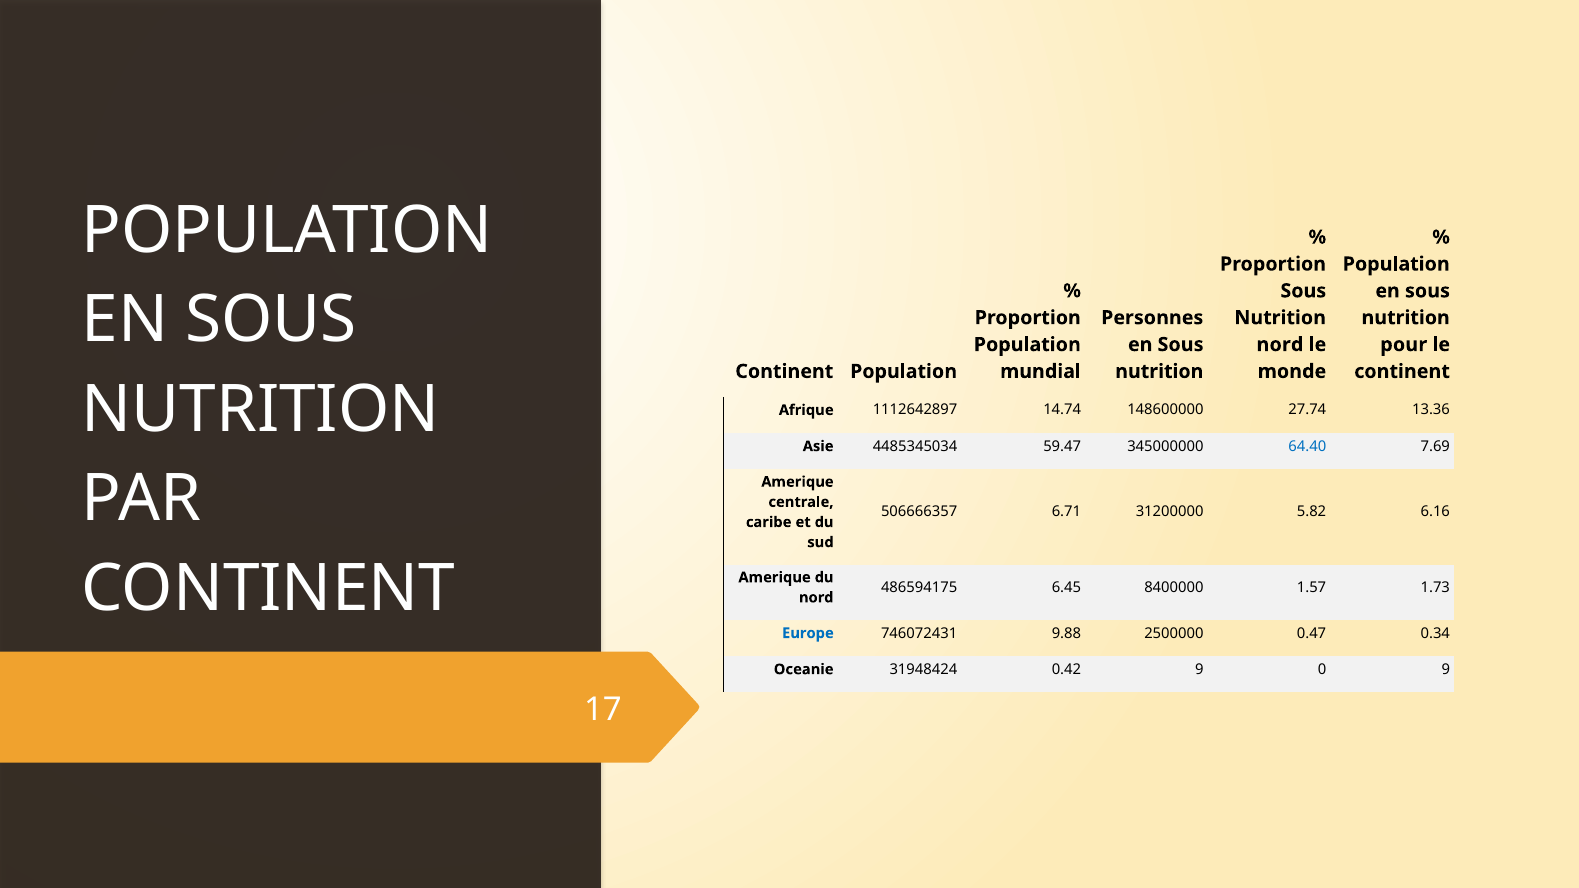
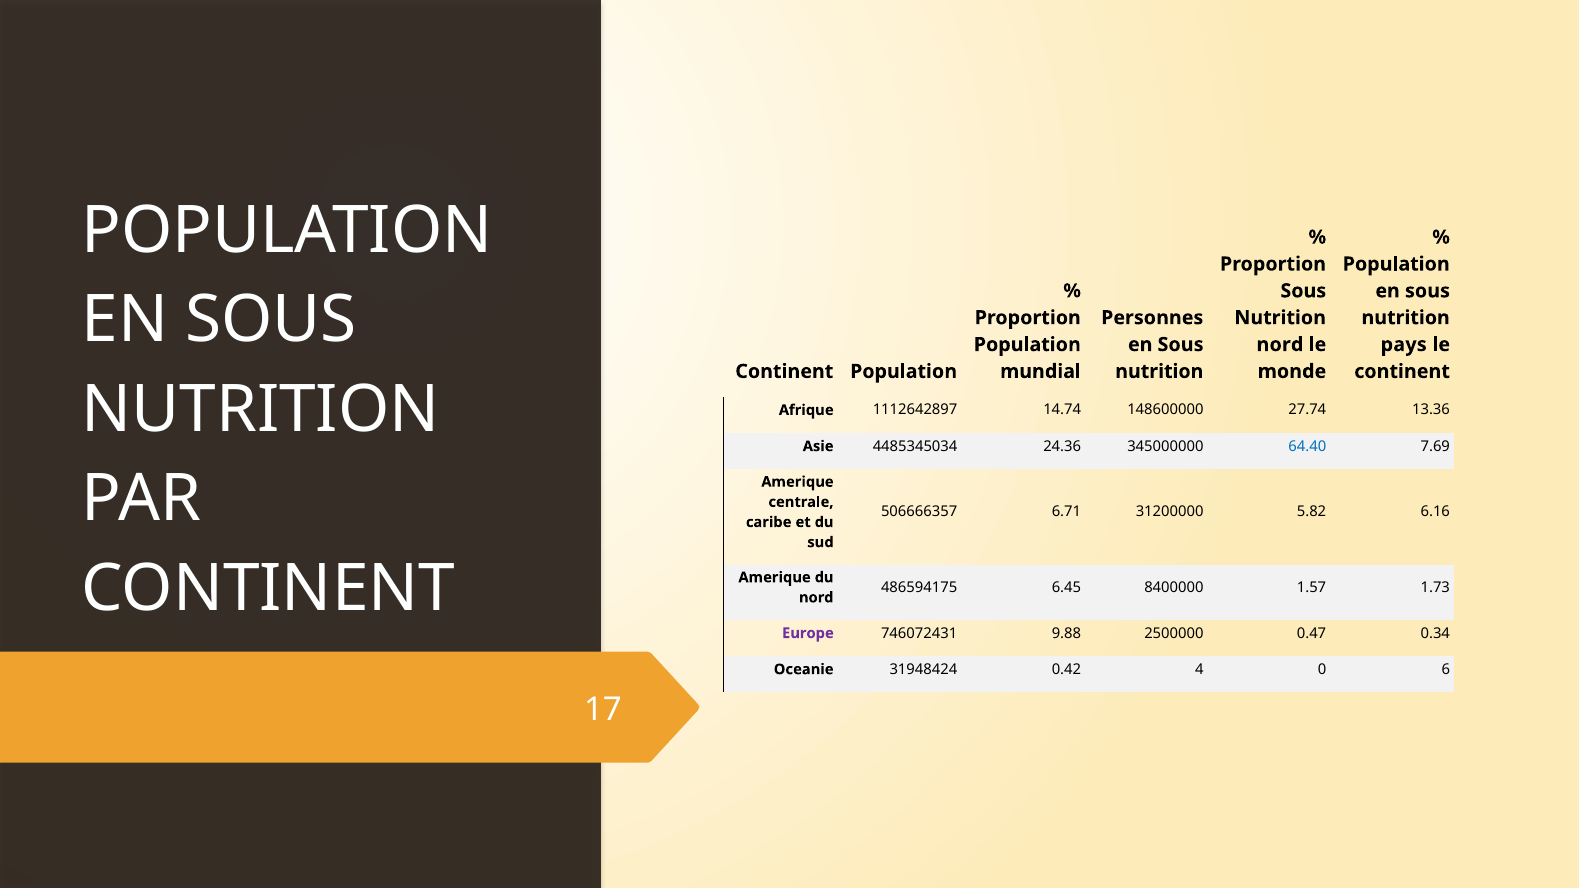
pour: pour -> pays
59.47: 59.47 -> 24.36
Europe colour: blue -> purple
0.42 9: 9 -> 4
0 9: 9 -> 6
